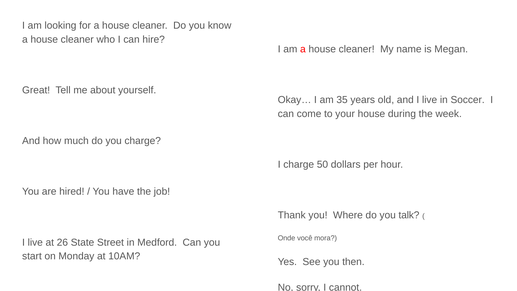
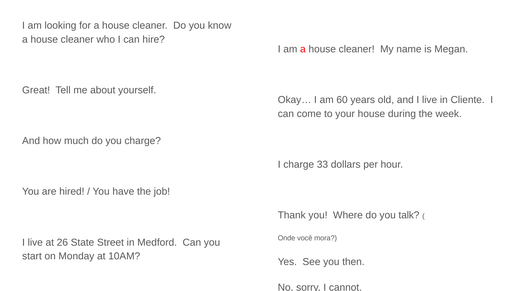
35: 35 -> 60
Soccer: Soccer -> Cliente
50: 50 -> 33
